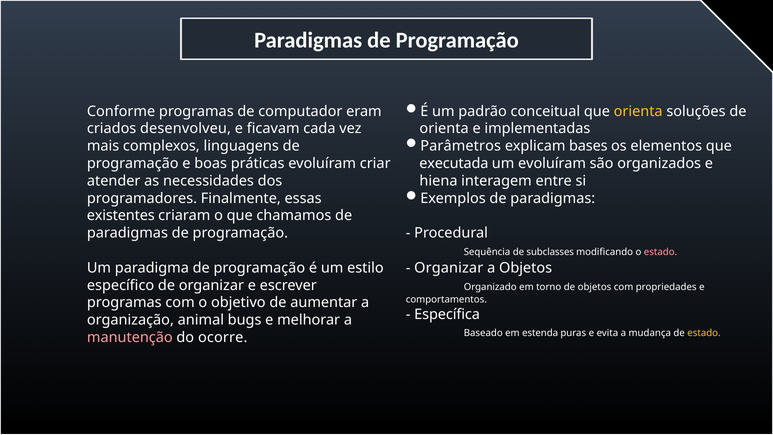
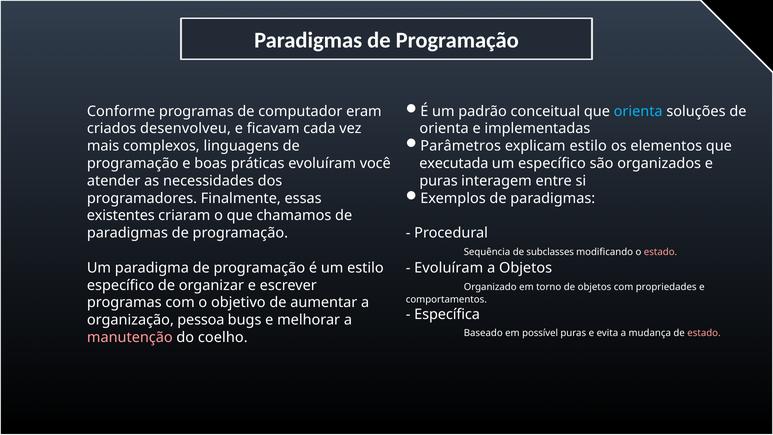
orienta at (638, 111) colour: yellow -> light blue
explicam bases: bases -> estilo
criar: criar -> você
um evoluíram: evoluíram -> específico
hiena at (439, 181): hiena -> puras
Organizar at (449, 268): Organizar -> Evoluíram
animal: animal -> pessoa
estenda: estenda -> possível
estado at (704, 333) colour: yellow -> pink
ocorre: ocorre -> coelho
